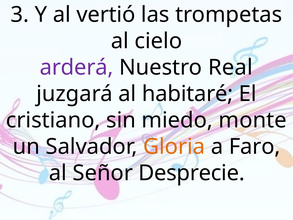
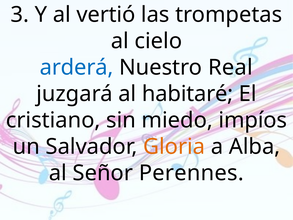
arderá colour: purple -> blue
monte: monte -> impíos
Faro: Faro -> Alba
Desprecie: Desprecie -> Perennes
